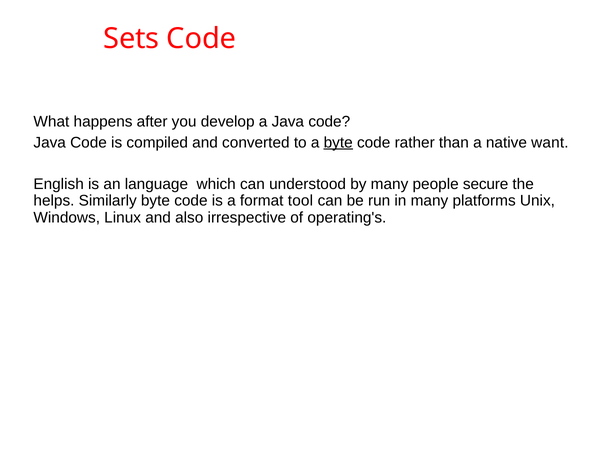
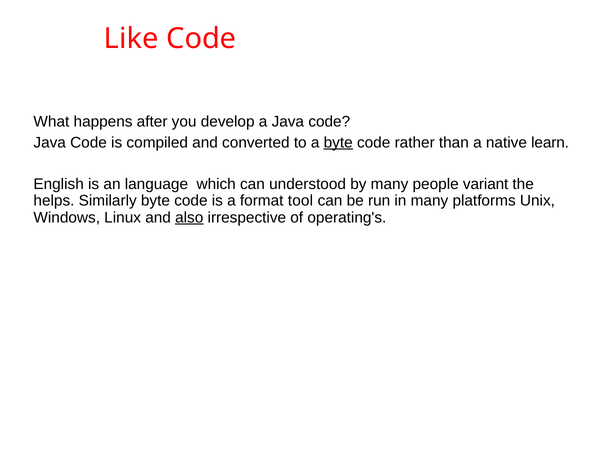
Sets: Sets -> Like
want: want -> learn
secure: secure -> variant
also underline: none -> present
